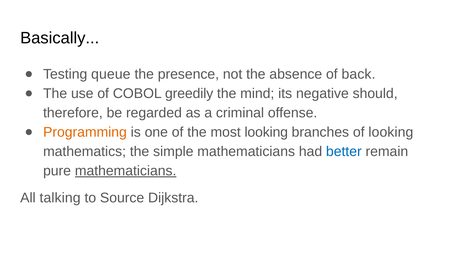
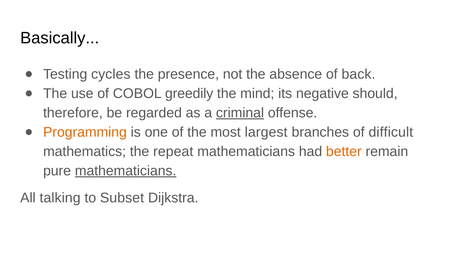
queue: queue -> cycles
criminal underline: none -> present
most looking: looking -> largest
of looking: looking -> difficult
simple: simple -> repeat
better colour: blue -> orange
Source: Source -> Subset
